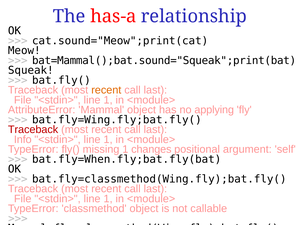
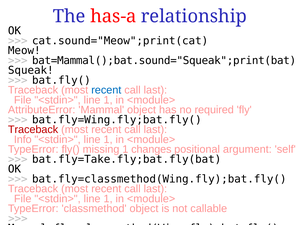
recent at (106, 90) colour: orange -> blue
applying: applying -> required
bat.fly=When.fly;bat.fly(bat: bat.fly=When.fly;bat.fly(bat -> bat.fly=Take.fly;bat.fly(bat
